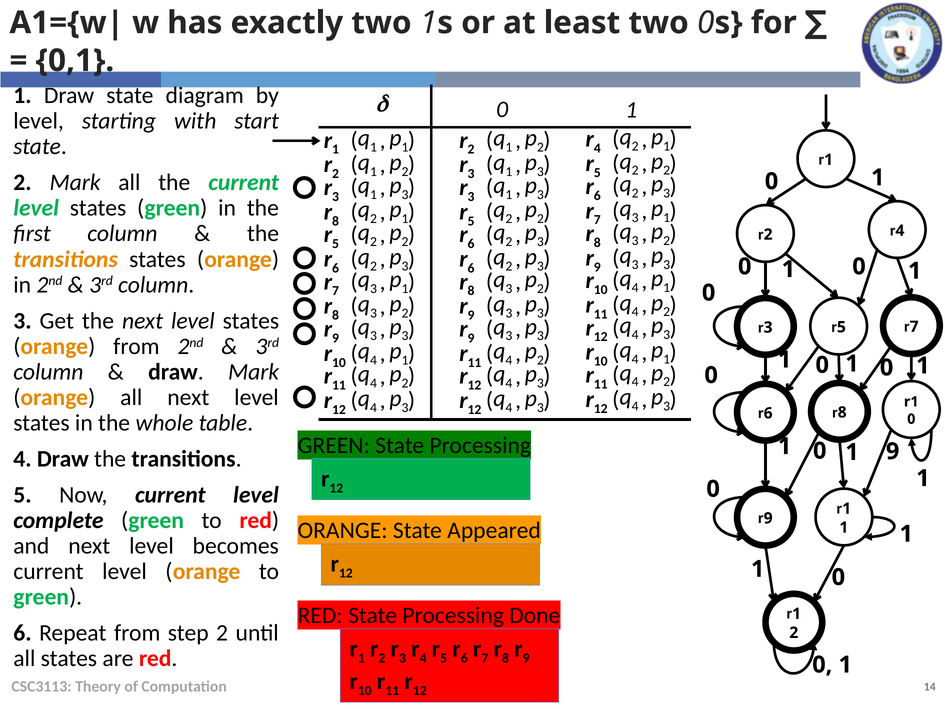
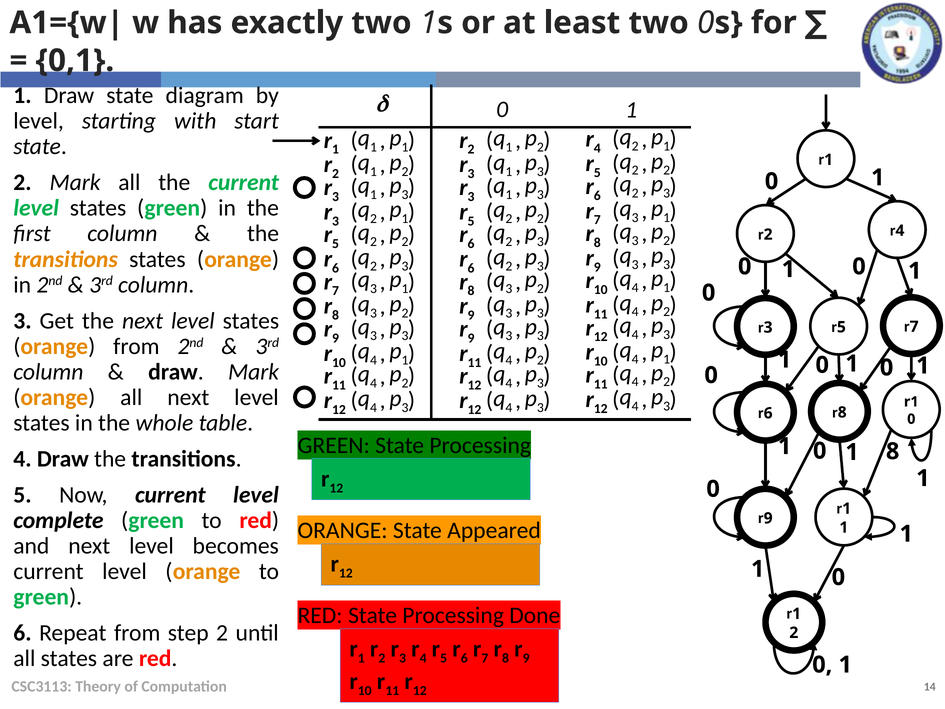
8 at (336, 221): 8 -> 3
1 9: 9 -> 8
